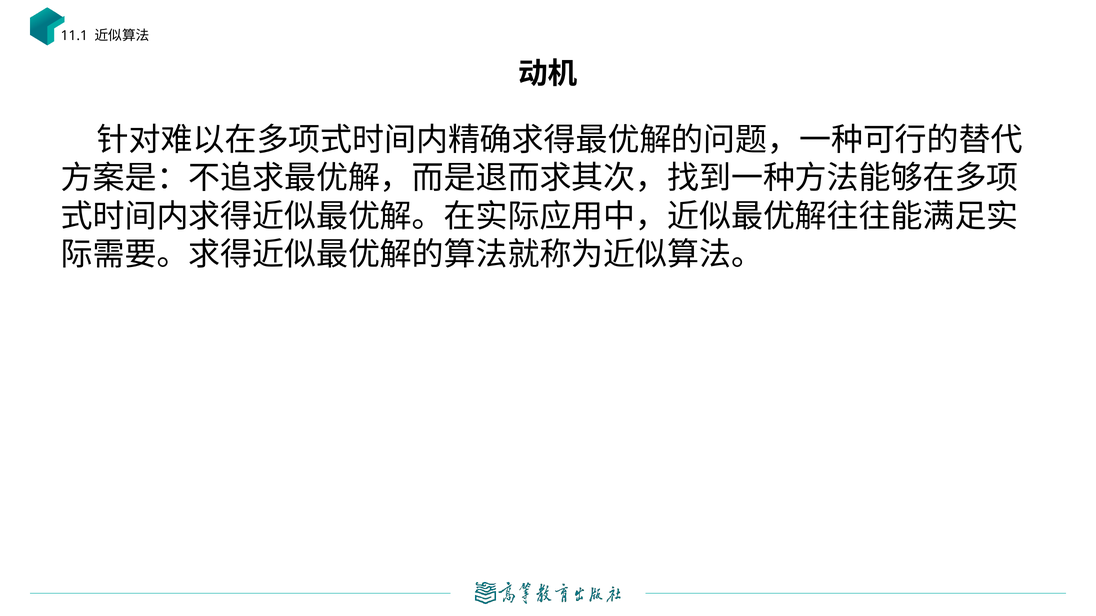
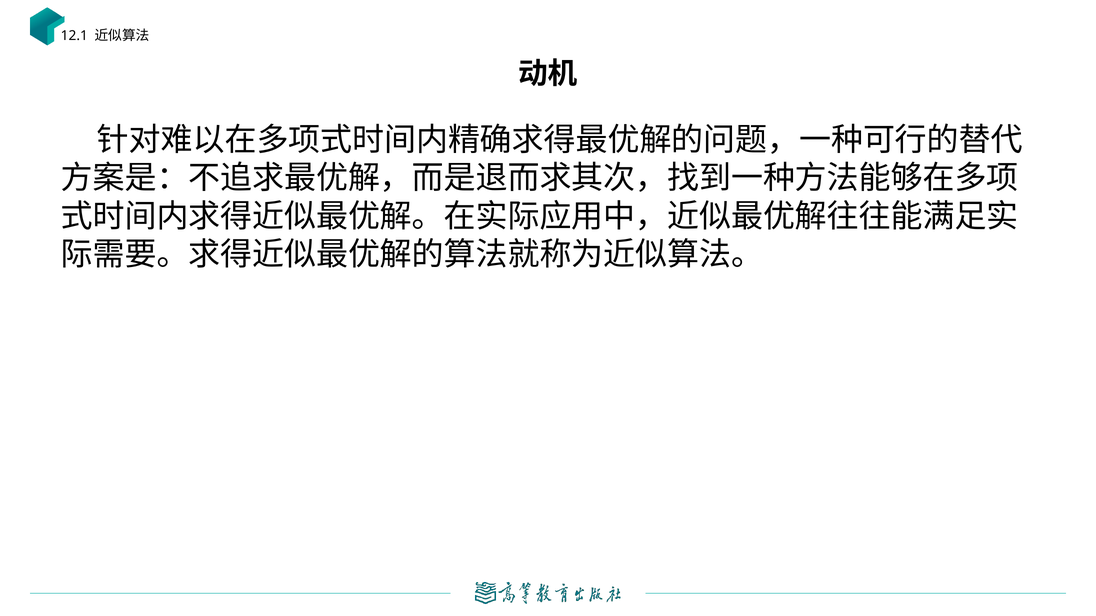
11.1: 11.1 -> 12.1
